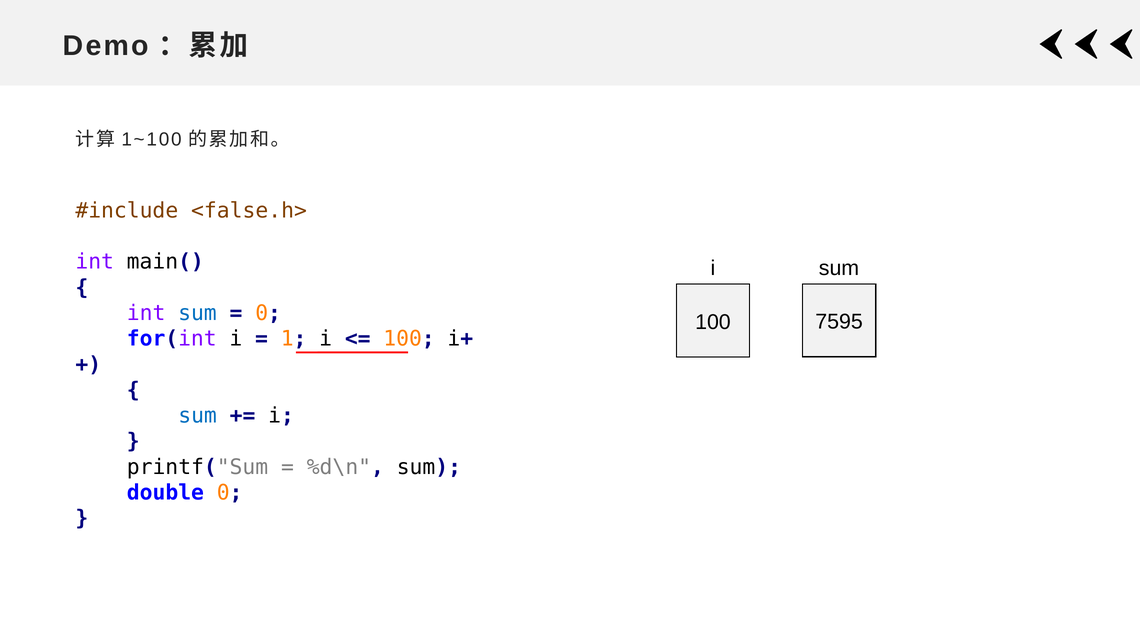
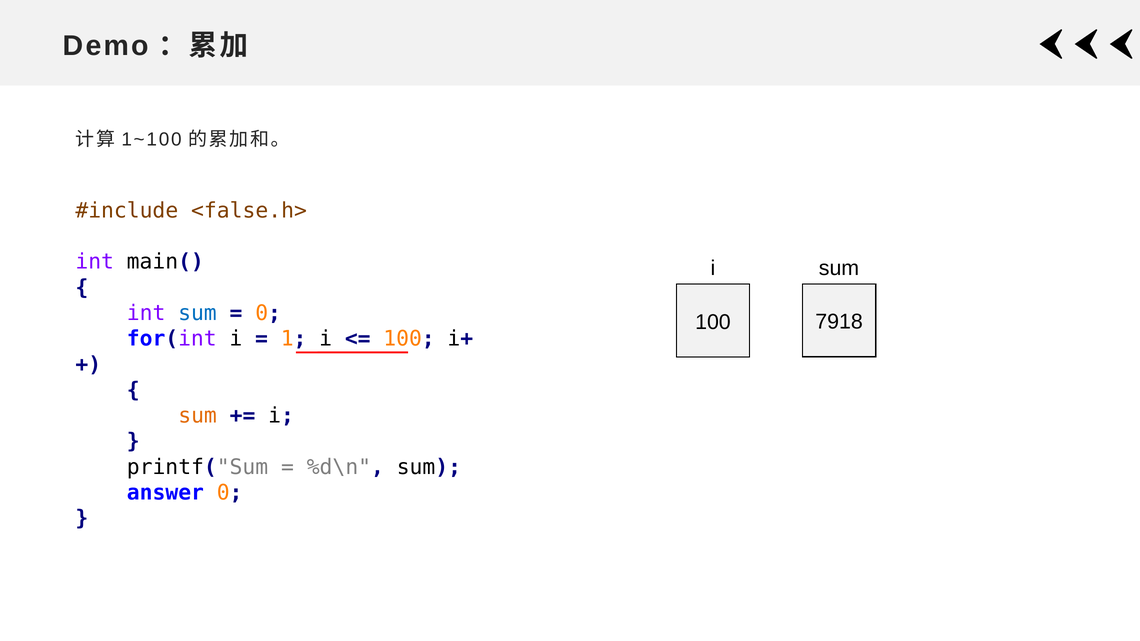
7595: 7595 -> 7918
sum at (198, 416) colour: blue -> orange
double: double -> answer
